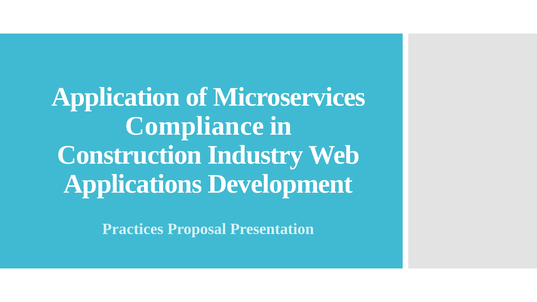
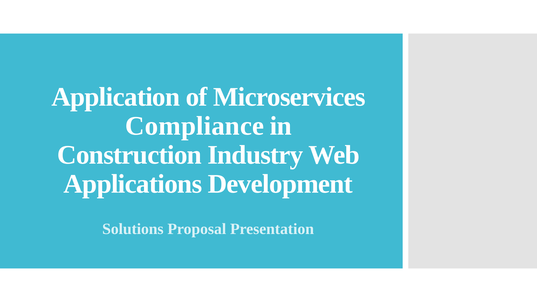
Practices: Practices -> Solutions
